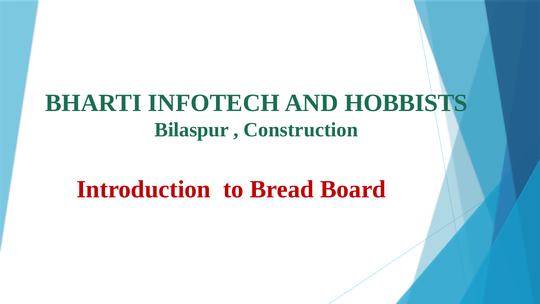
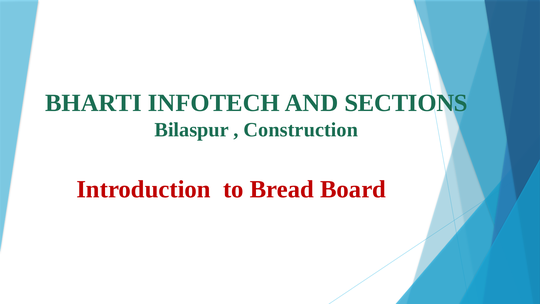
HOBBISTS: HOBBISTS -> SECTIONS
